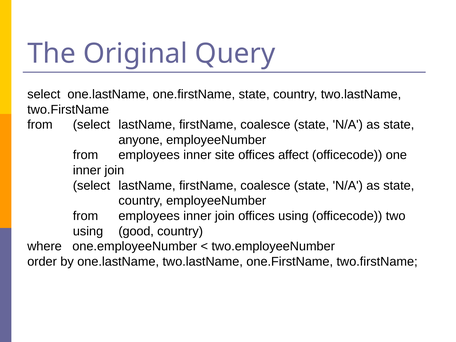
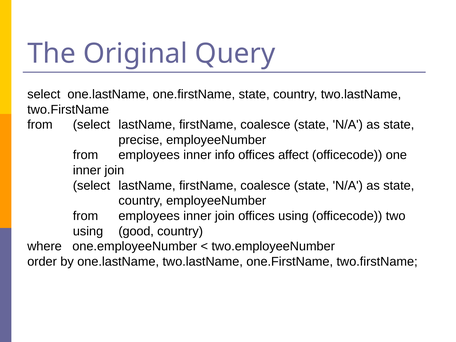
anyone: anyone -> precise
site: site -> info
